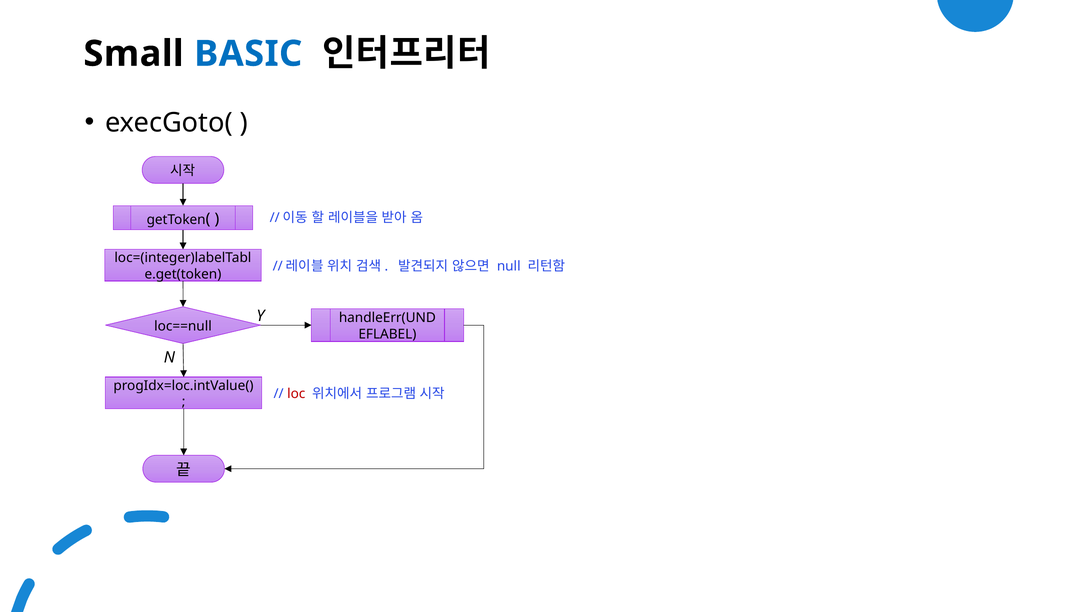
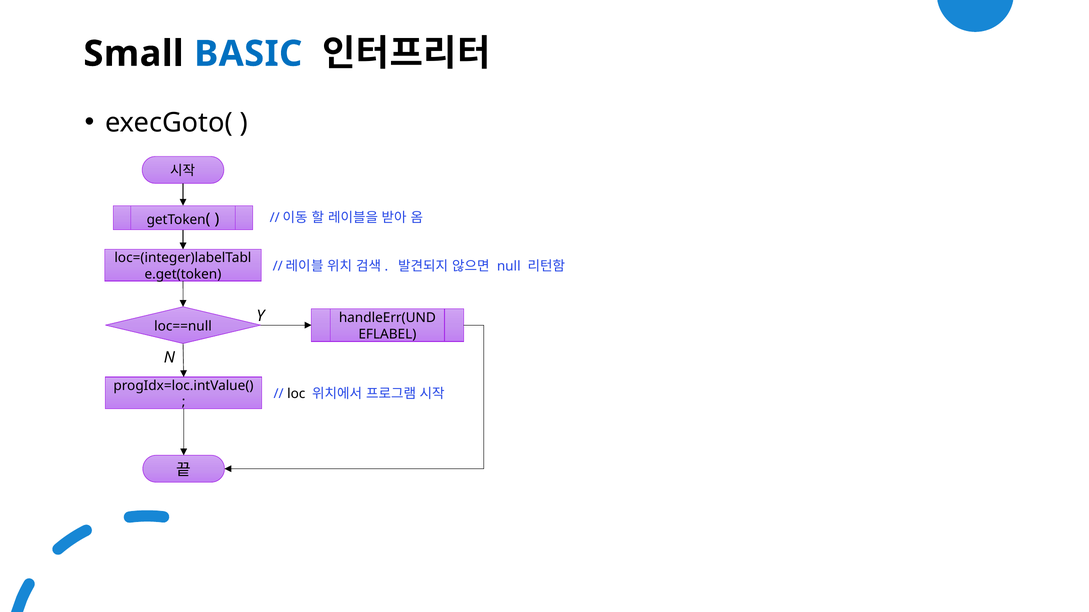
loc colour: red -> black
